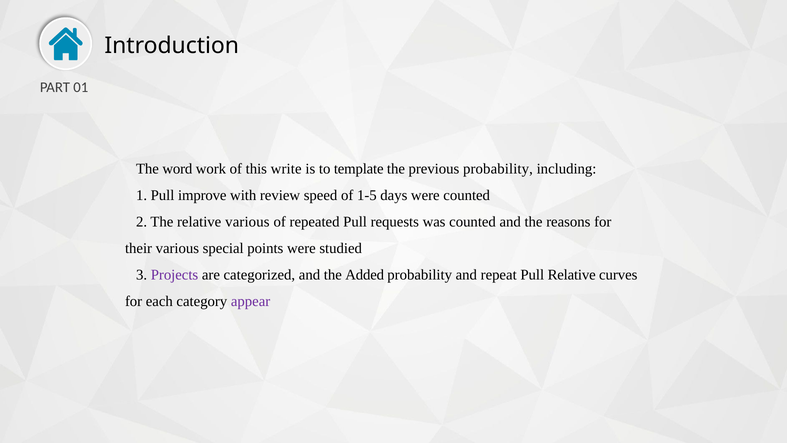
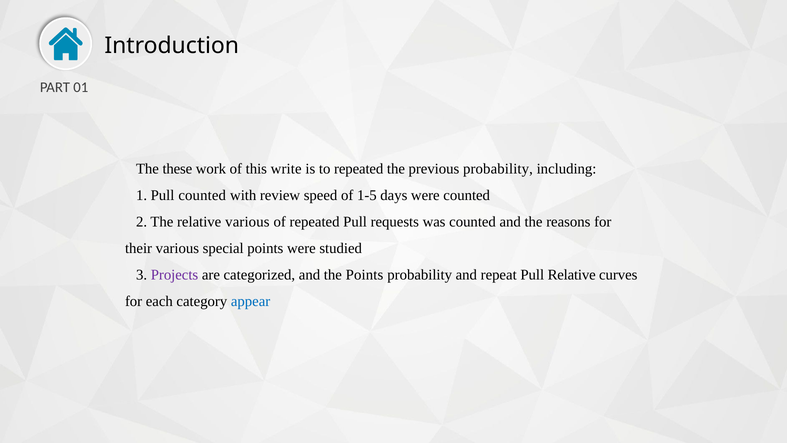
word: word -> these
to template: template -> repeated
Pull improve: improve -> counted
the Added: Added -> Points
appear colour: purple -> blue
